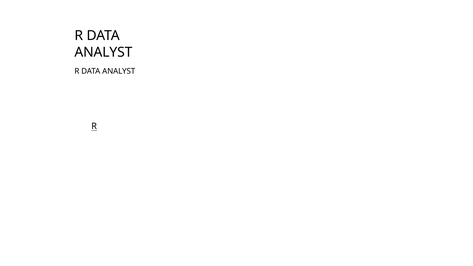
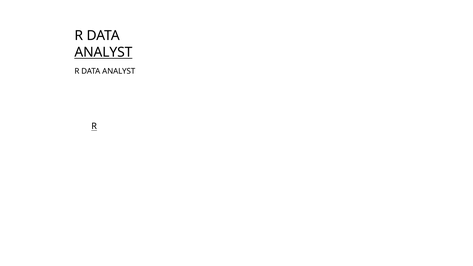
ANALYST at (103, 52) underline: none -> present
